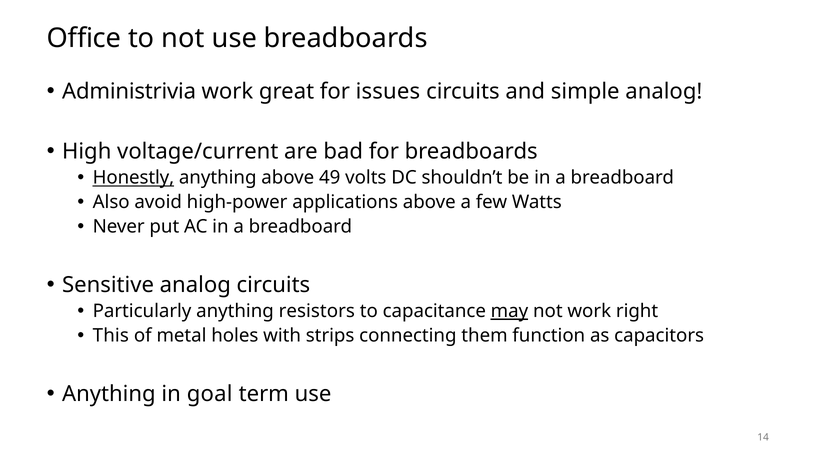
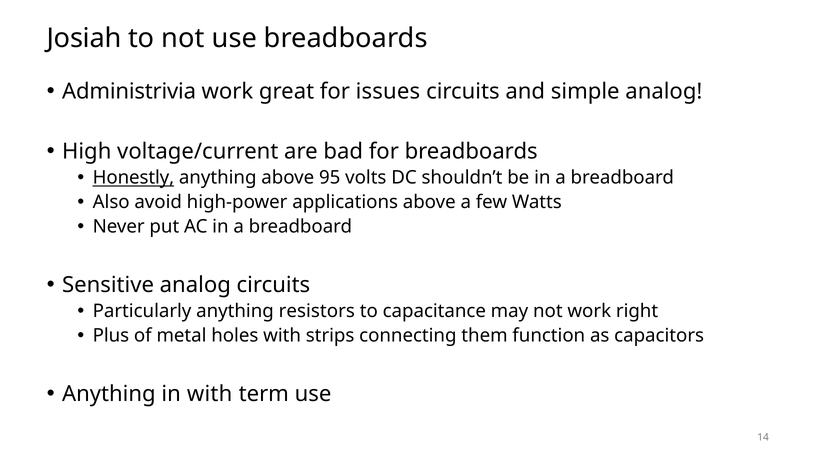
Office: Office -> Josiah
49: 49 -> 95
may underline: present -> none
This: This -> Plus
in goal: goal -> with
